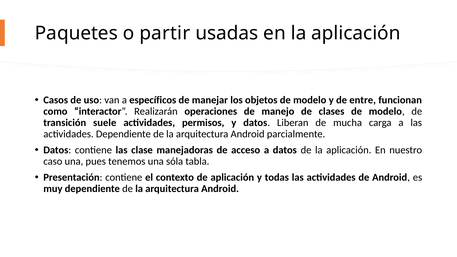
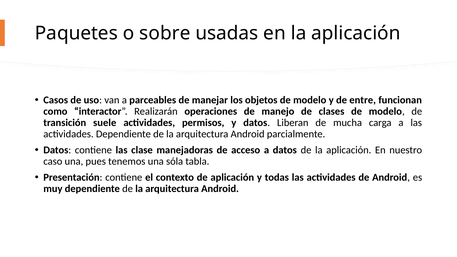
partir: partir -> sobre
específicos: específicos -> parceables
